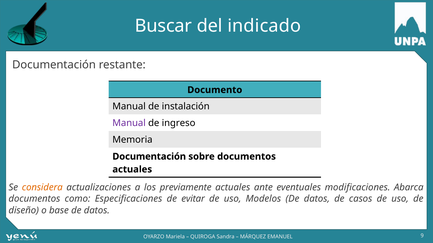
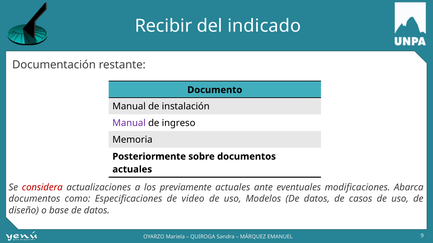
Buscar: Buscar -> Recibir
Documentación at (149, 157): Documentación -> Posteriormente
considera colour: orange -> red
evitar: evitar -> video
